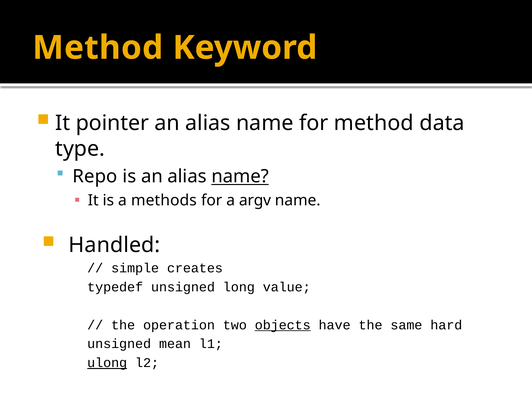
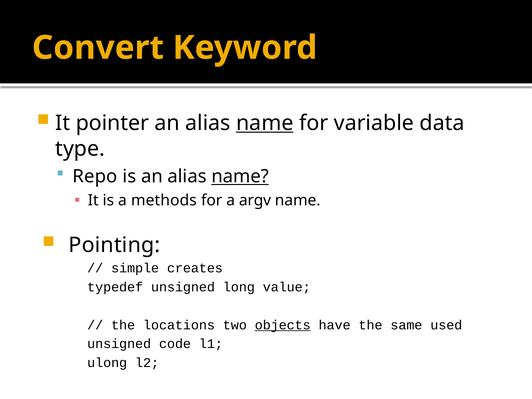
Method at (98, 48): Method -> Convert
name at (265, 123) underline: none -> present
for method: method -> variable
Handled: Handled -> Pointing
operation: operation -> locations
hard: hard -> used
mean: mean -> code
ulong underline: present -> none
